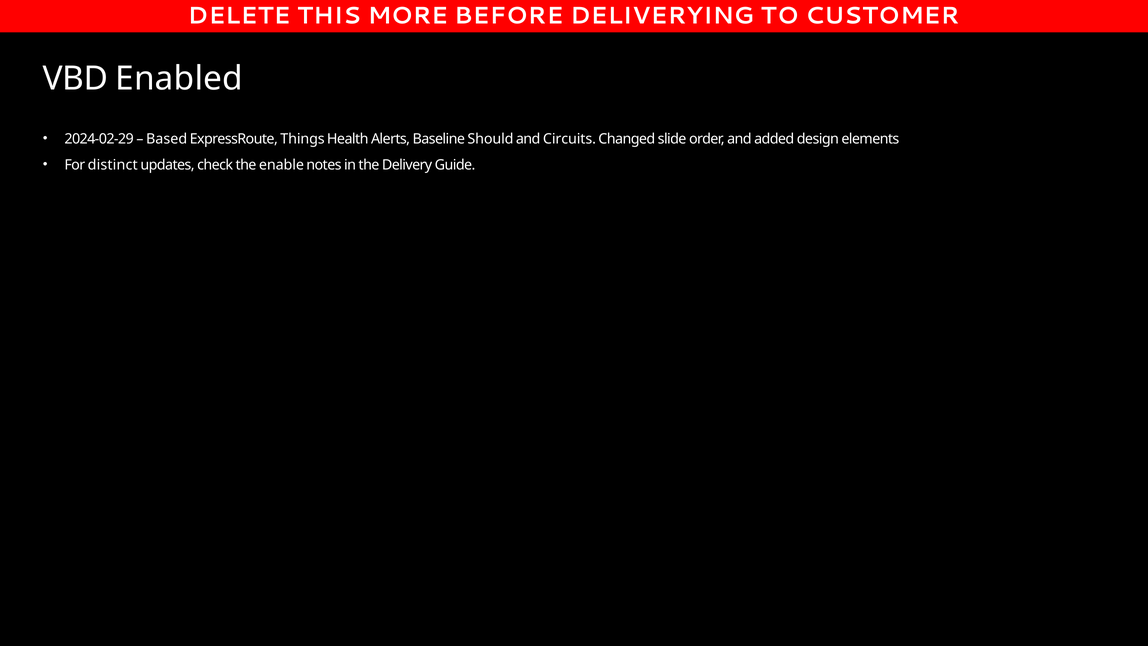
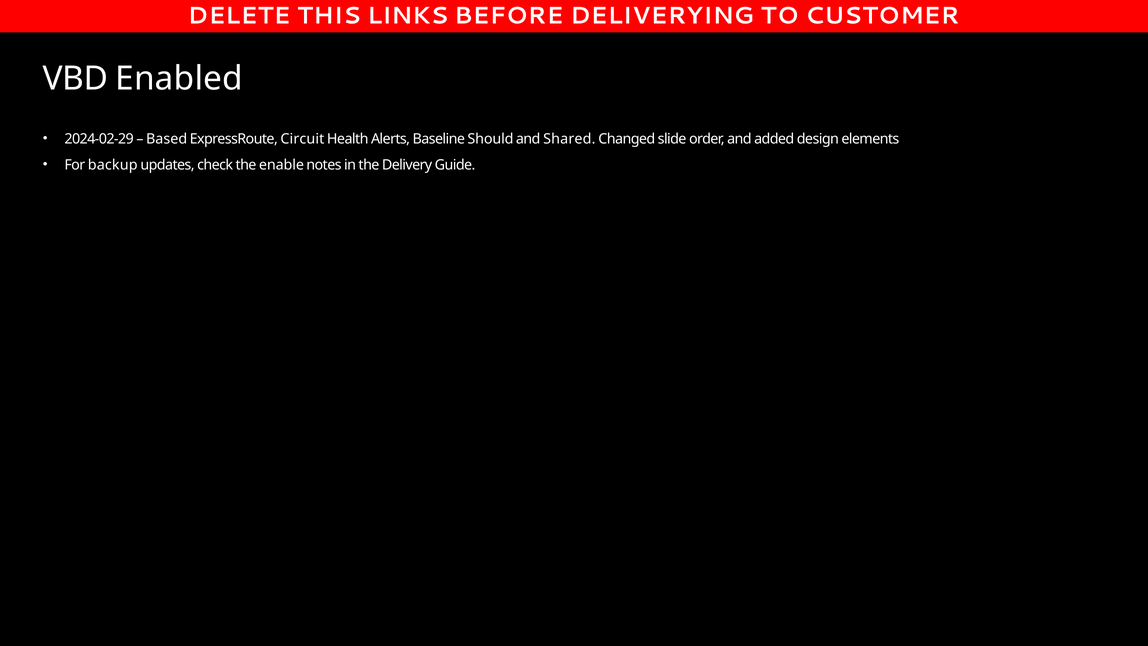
MORE: MORE -> LINKS
Things: Things -> Circuit
Circuits: Circuits -> Shared
distinct: distinct -> backup
